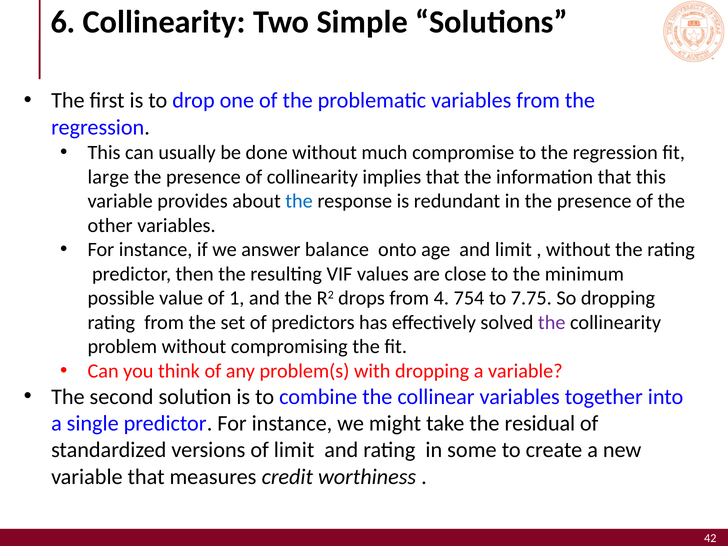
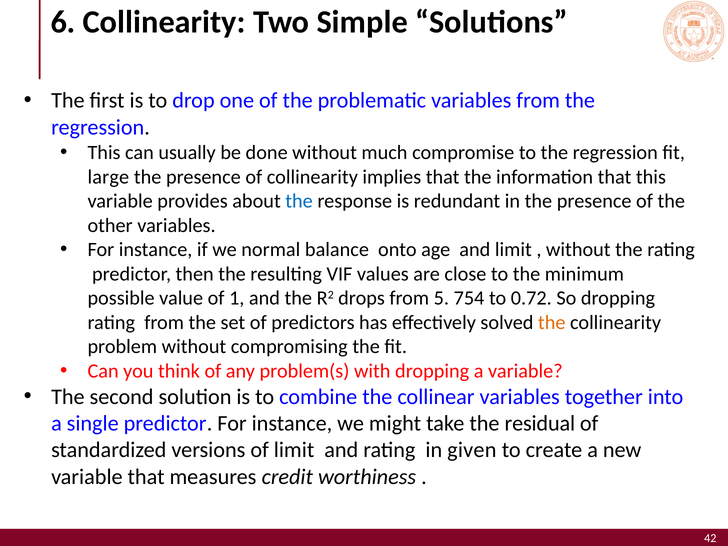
answer: answer -> normal
4: 4 -> 5
7.75: 7.75 -> 0.72
the at (552, 322) colour: purple -> orange
some: some -> given
